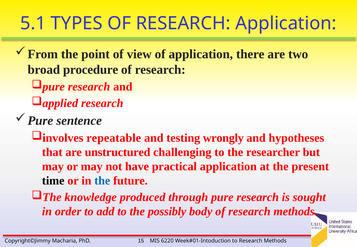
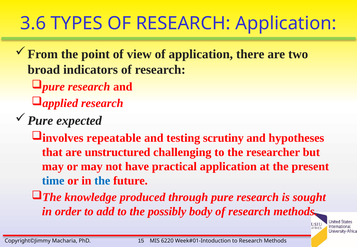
5.1: 5.1 -> 3.6
procedure: procedure -> indicators
sentence: sentence -> expected
wrongly: wrongly -> scrutiny
time colour: black -> blue
